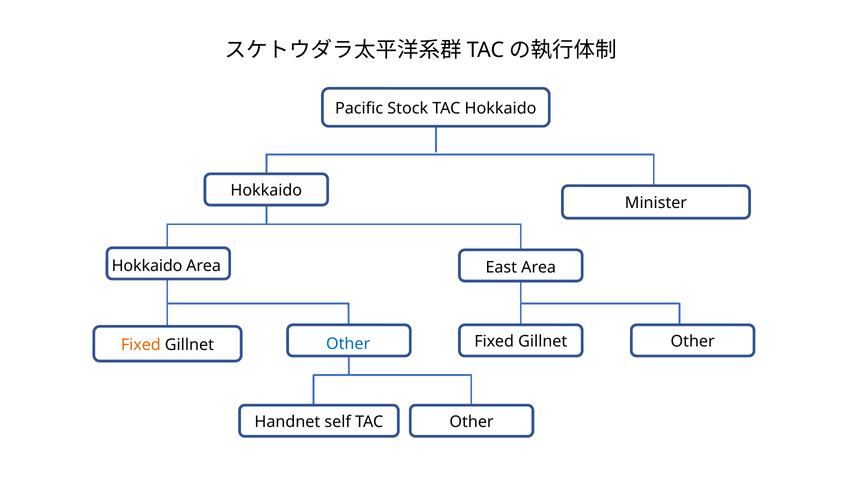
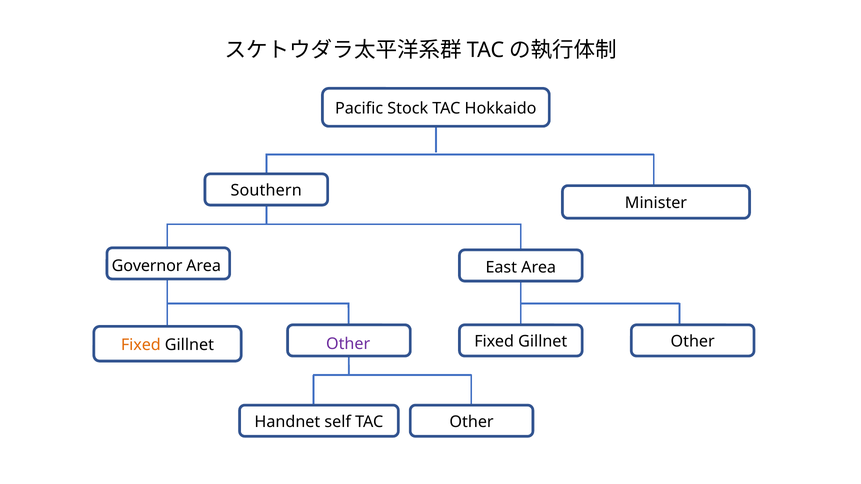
Hokkaido at (266, 191): Hokkaido -> Southern
Hokkaido at (147, 266): Hokkaido -> Governor
Other at (348, 344) colour: blue -> purple
